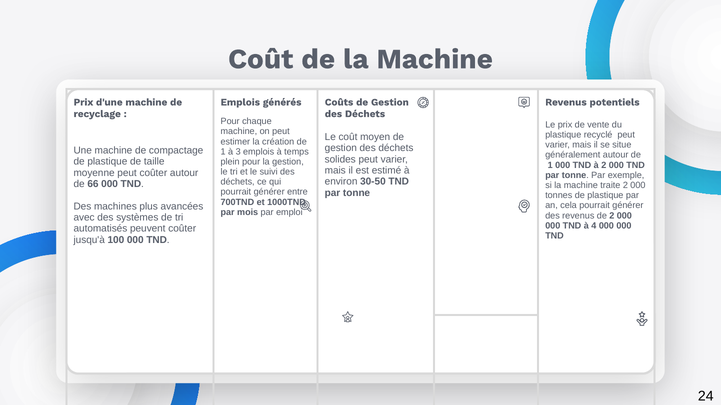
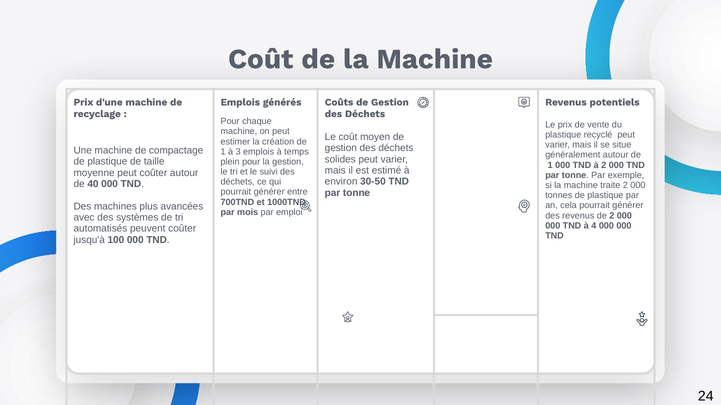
66: 66 -> 40
